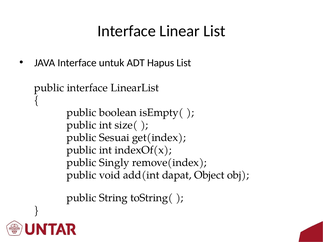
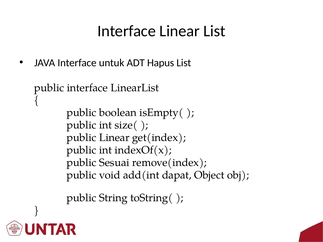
public Sesuai: Sesuai -> Linear
Singly: Singly -> Sesuai
